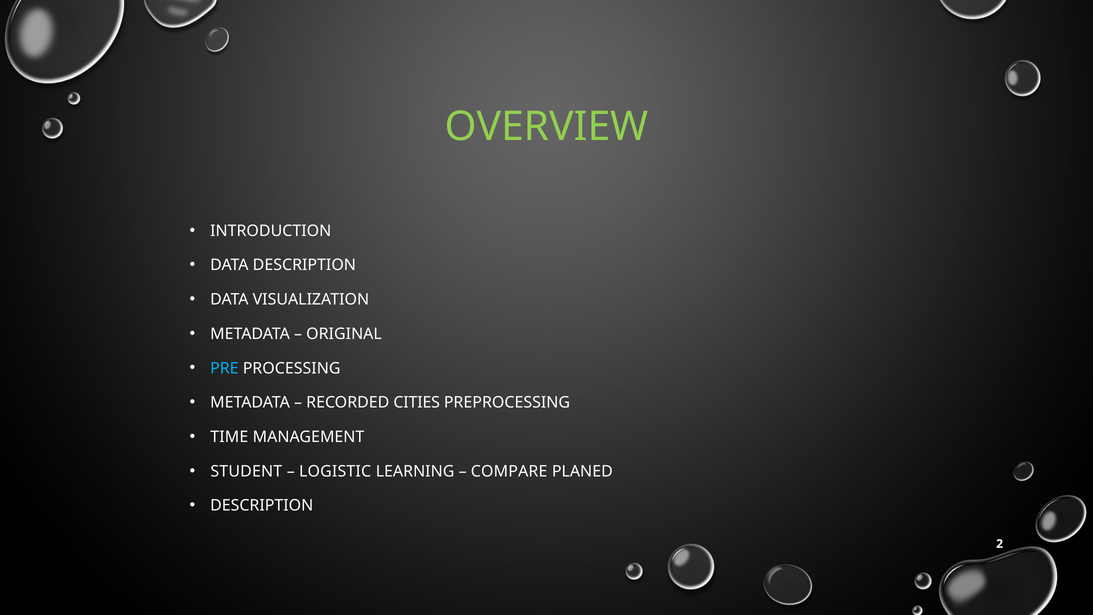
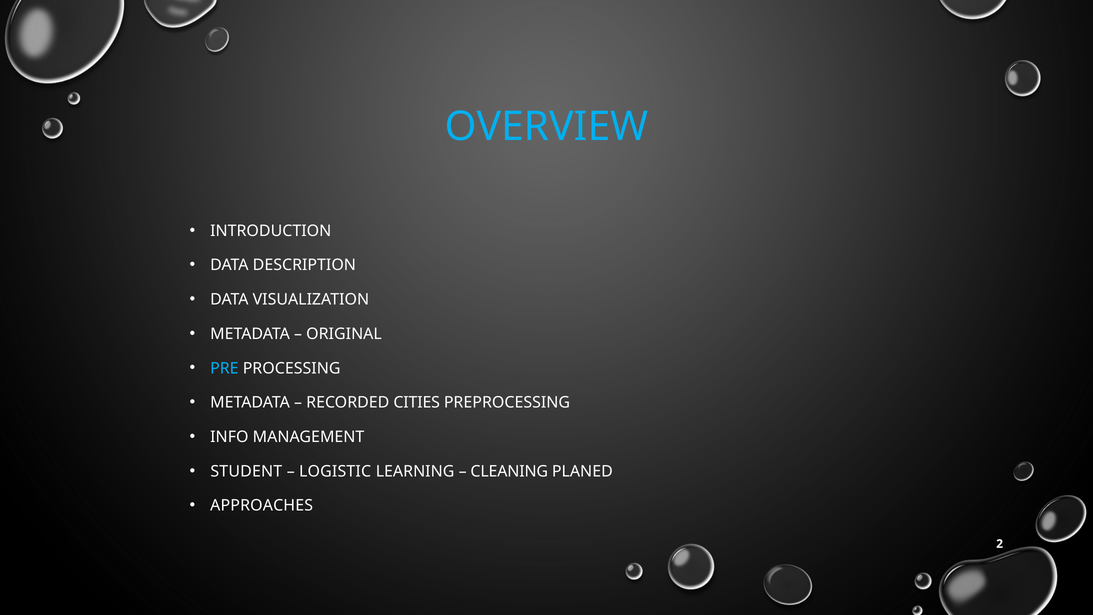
OVERVIEW colour: light green -> light blue
TIME: TIME -> INFO
COMPARE: COMPARE -> CLEANING
DESCRIPTION at (262, 505): DESCRIPTION -> APPROACHES
